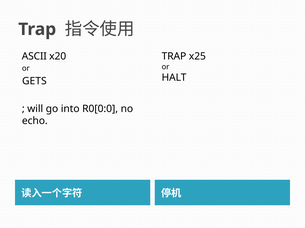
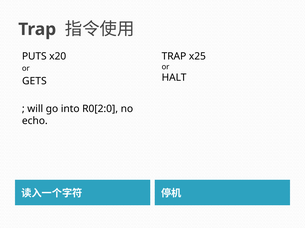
ASCII: ASCII -> PUTS
R0[0:0: R0[0:0 -> R0[2:0
